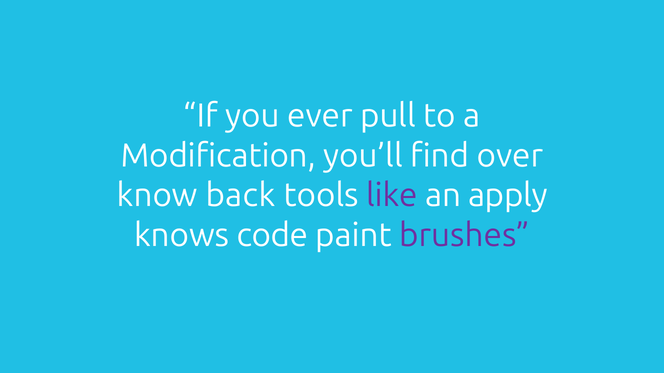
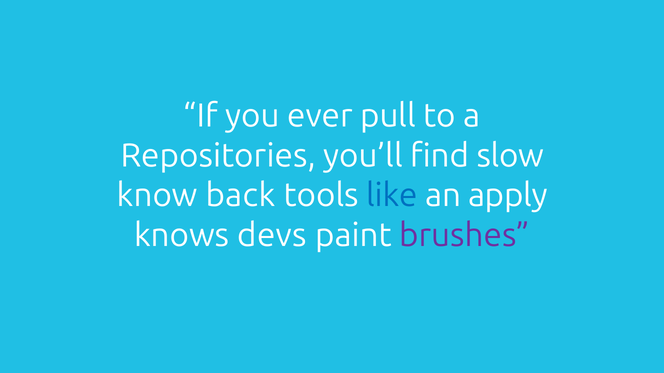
Modification: Modification -> Repositories
over: over -> slow
like colour: purple -> blue
code: code -> devs
